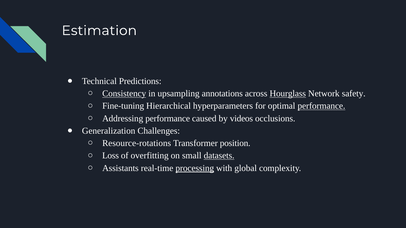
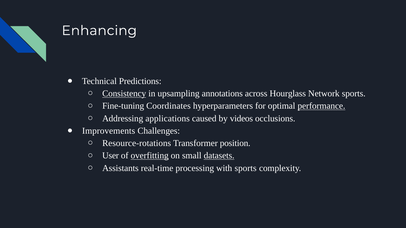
Estimation: Estimation -> Enhancing
Hourglass underline: present -> none
Network safety: safety -> sports
Hierarchical: Hierarchical -> Coordinates
Addressing performance: performance -> applications
Generalization: Generalization -> Improvements
Loss: Loss -> User
overfitting underline: none -> present
processing underline: present -> none
with global: global -> sports
